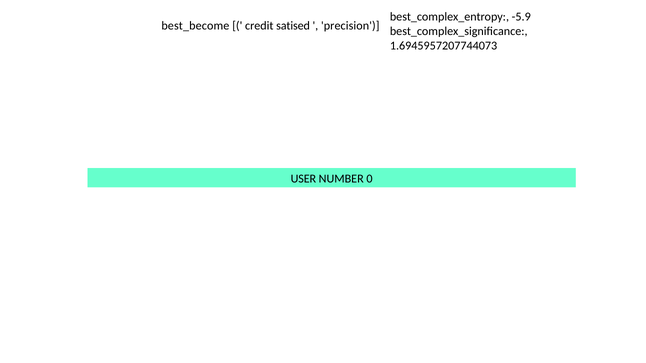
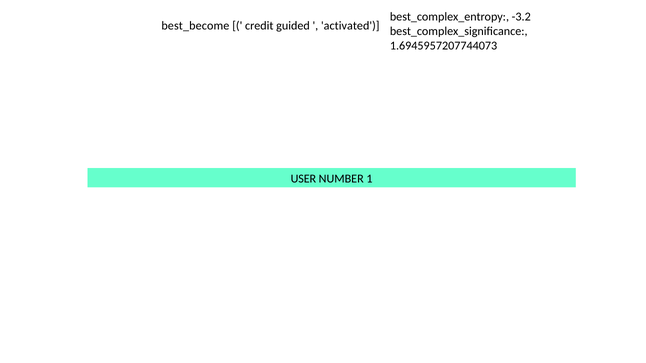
-5.9: -5.9 -> -3.2
satised: satised -> guided
precision: precision -> activated
0: 0 -> 1
